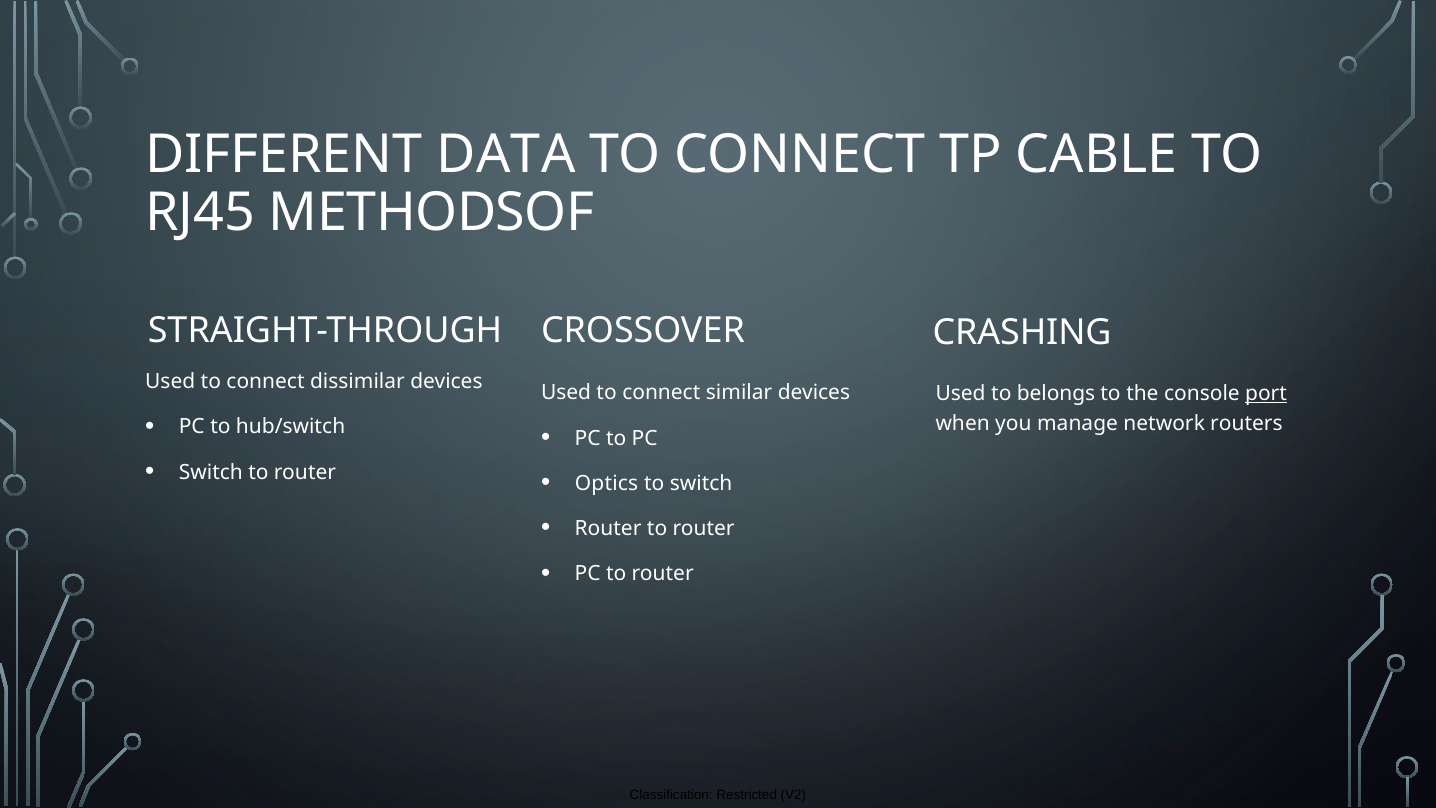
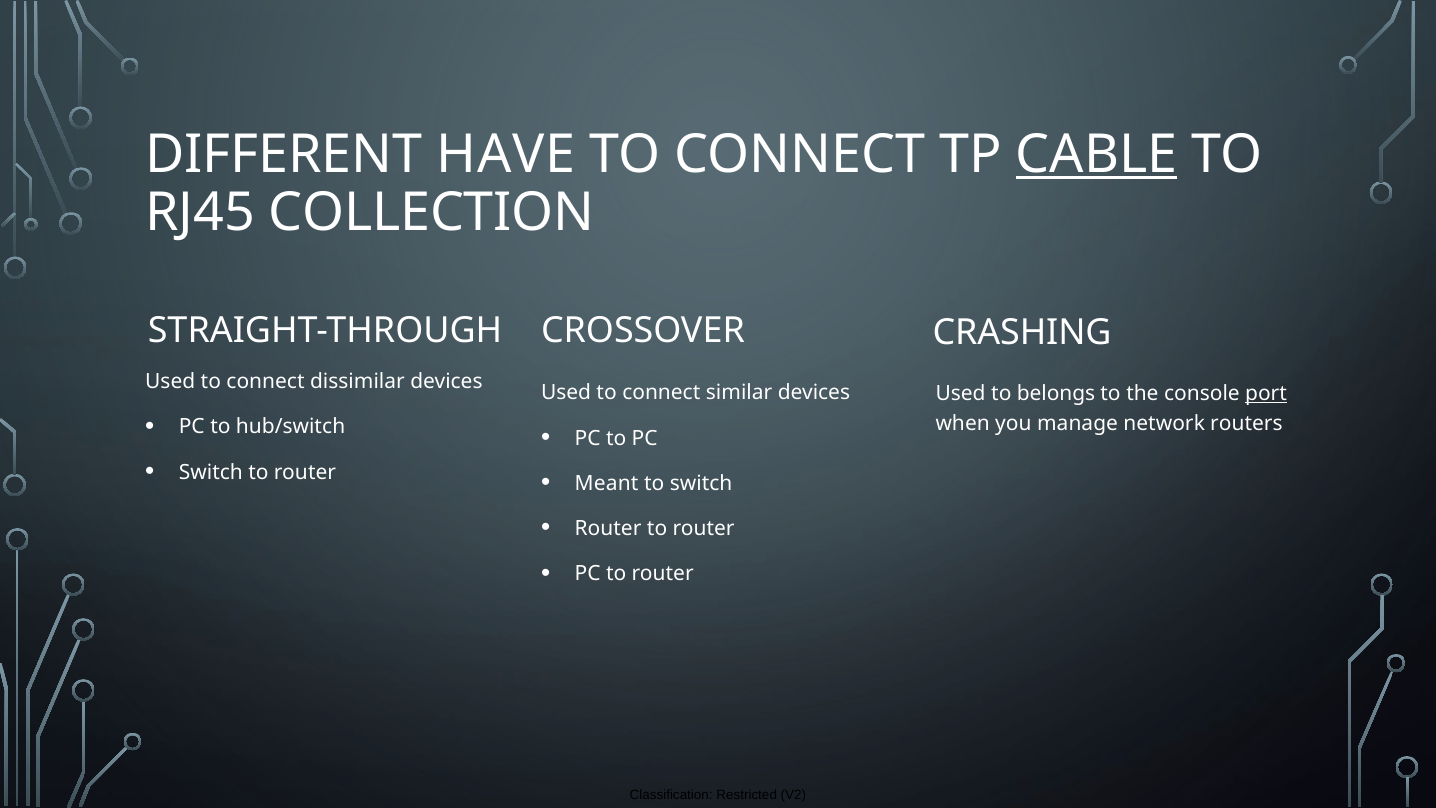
DATA: DATA -> HAVE
CABLE underline: none -> present
METHODSOF: METHODSOF -> COLLECTION
Optics: Optics -> Meant
